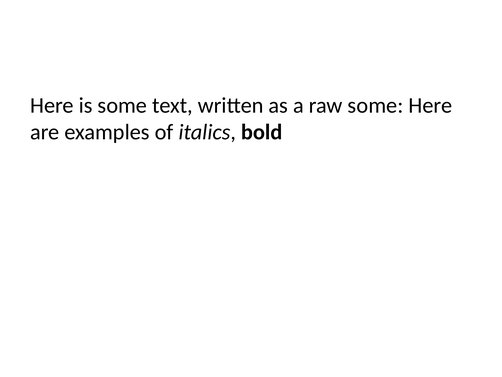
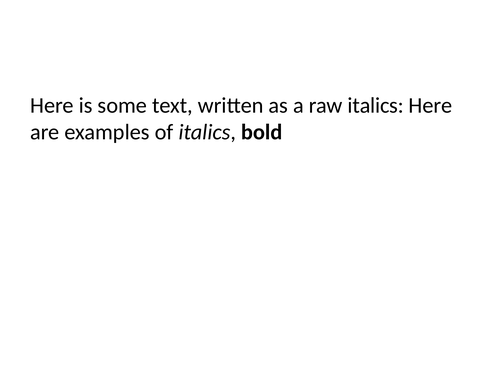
raw some: some -> italics
